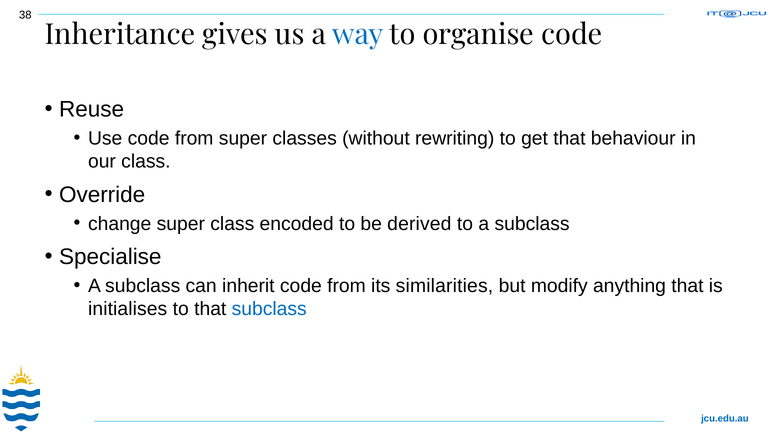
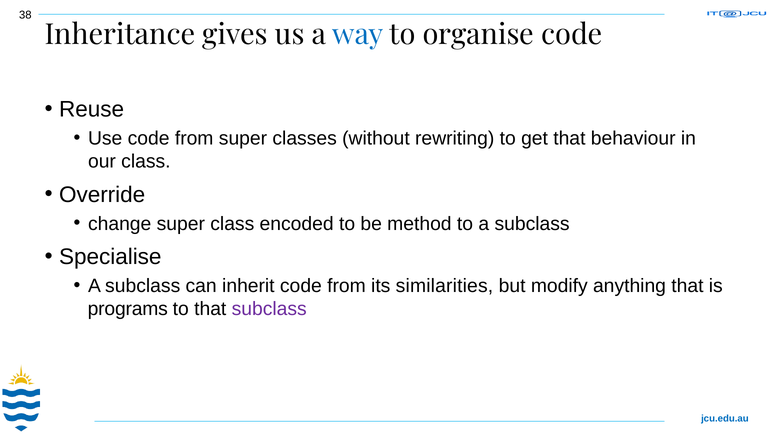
derived: derived -> method
initialises: initialises -> programs
subclass at (269, 309) colour: blue -> purple
